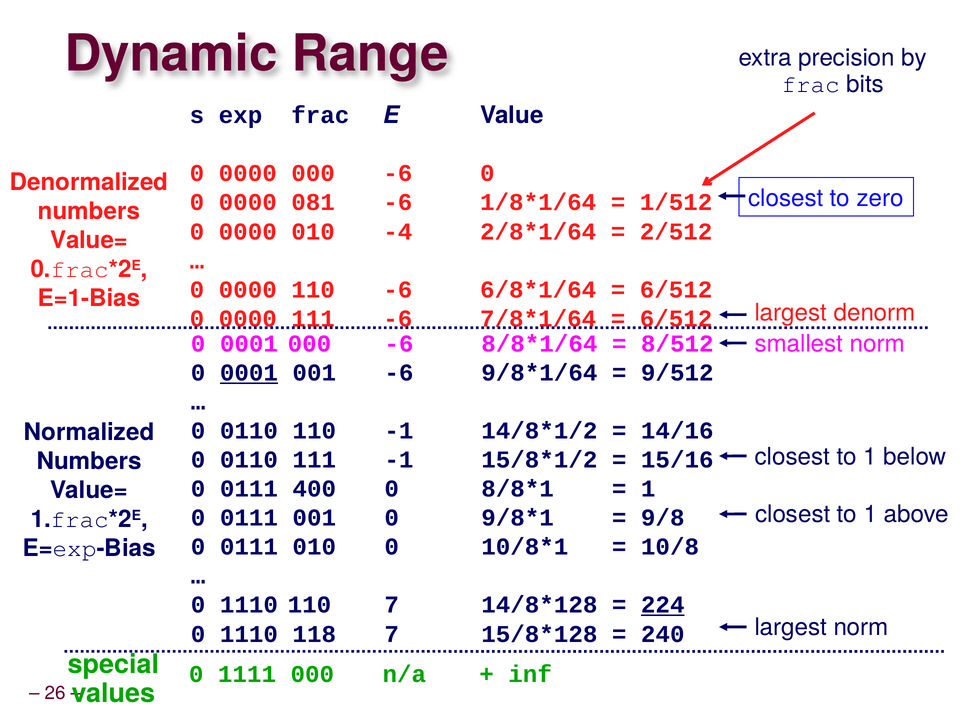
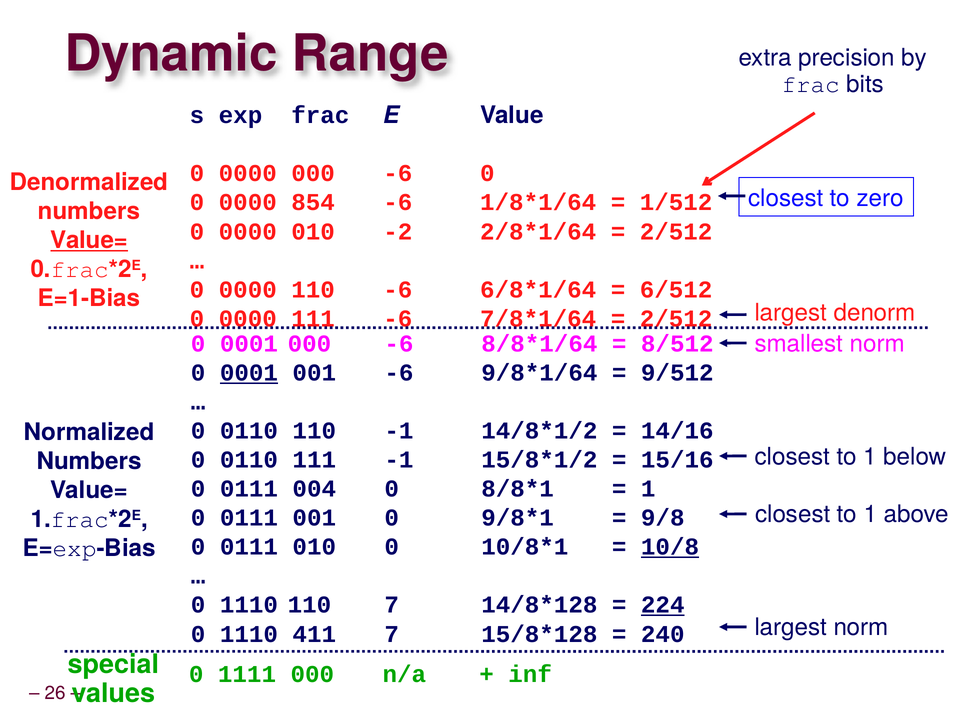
081: 081 -> 854
-4: -4 -> -2
Value= at (89, 240) underline: none -> present
6/512 at (676, 319): 6/512 -> 2/512
400: 400 -> 004
10/8 underline: none -> present
118: 118 -> 411
